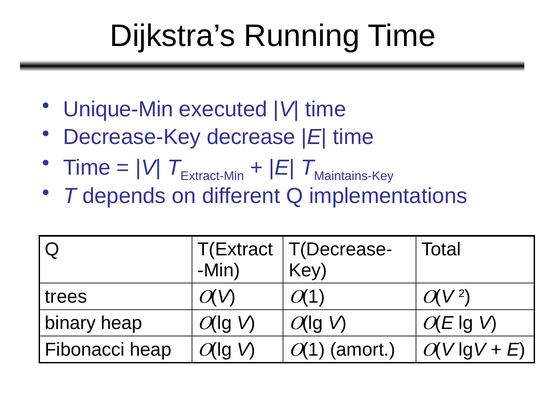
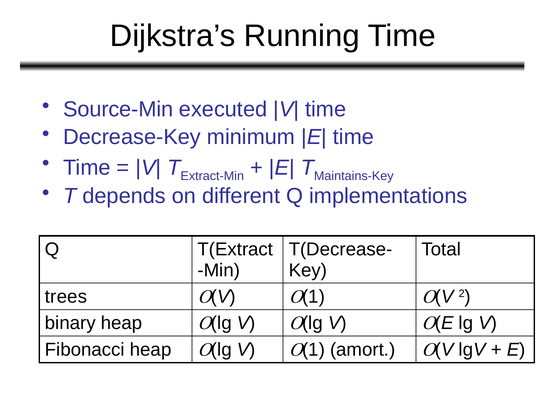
Unique-Min: Unique-Min -> Source-Min
decrease: decrease -> minimum
